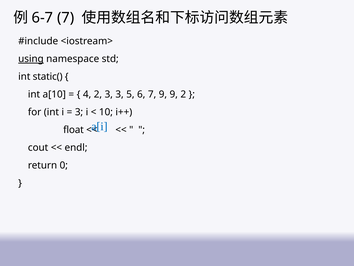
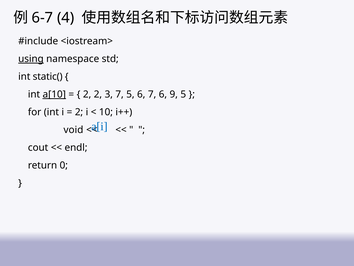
7 at (66, 18): 7 -> 4
a[10 underline: none -> present
4 at (87, 94): 4 -> 2
3 3: 3 -> 7
7 9: 9 -> 6
9 2: 2 -> 5
3 at (79, 112): 3 -> 2
float: float -> void
